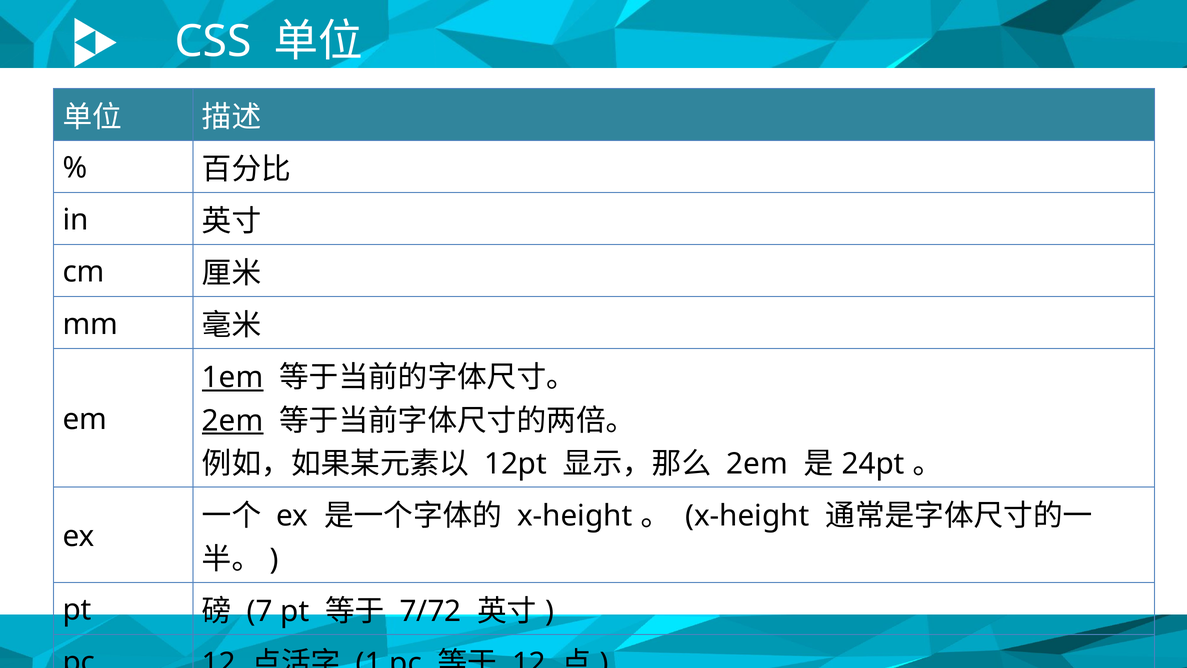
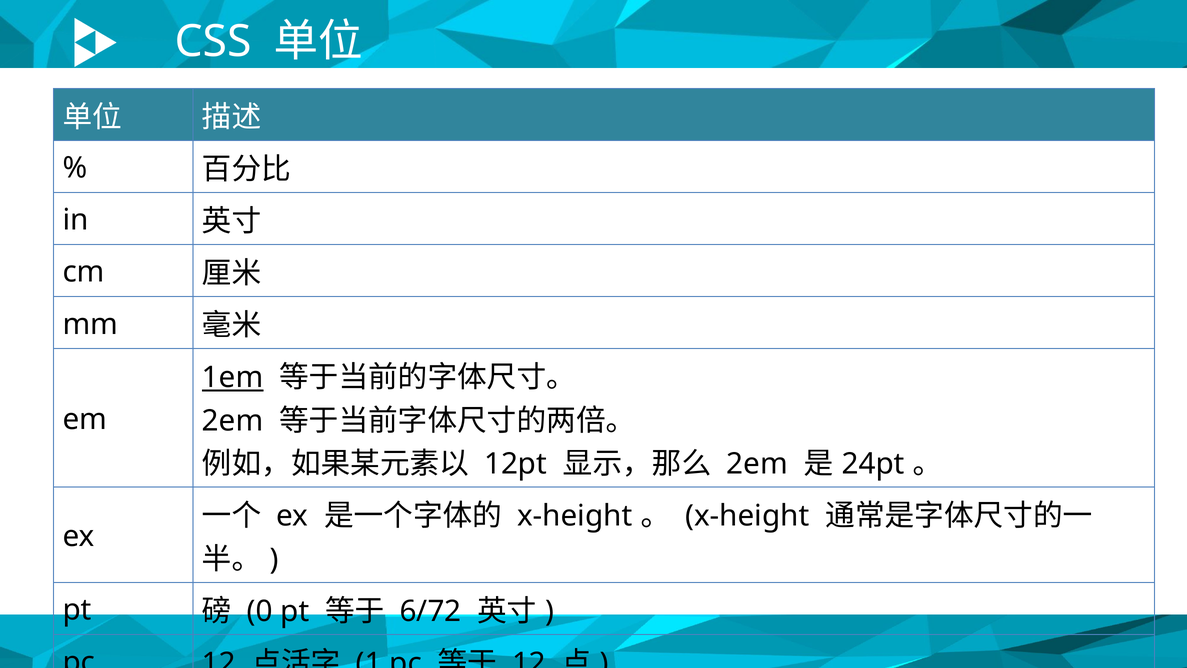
2em at (233, 421) underline: present -> none
7: 7 -> 0
7/72: 7/72 -> 6/72
